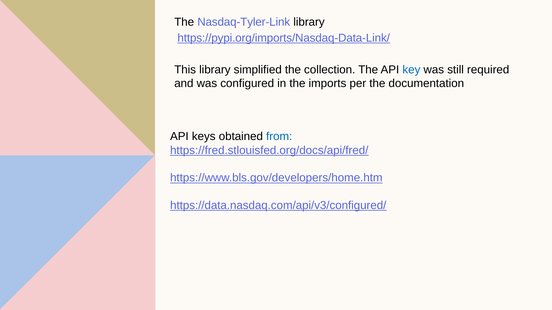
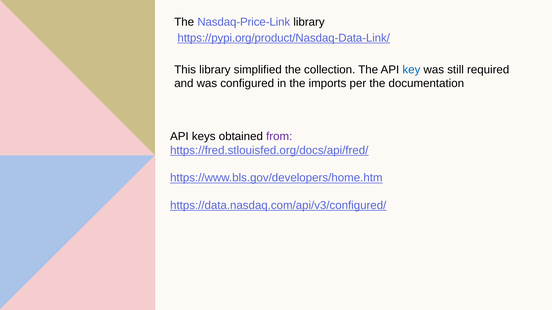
Nasdaq-Tyler-Link: Nasdaq-Tyler-Link -> Nasdaq-Price-Link
https://pypi.org/imports/Nasdaq-Data-Link/: https://pypi.org/imports/Nasdaq-Data-Link/ -> https://pypi.org/product/Nasdaq-Data-Link/
from colour: blue -> purple
